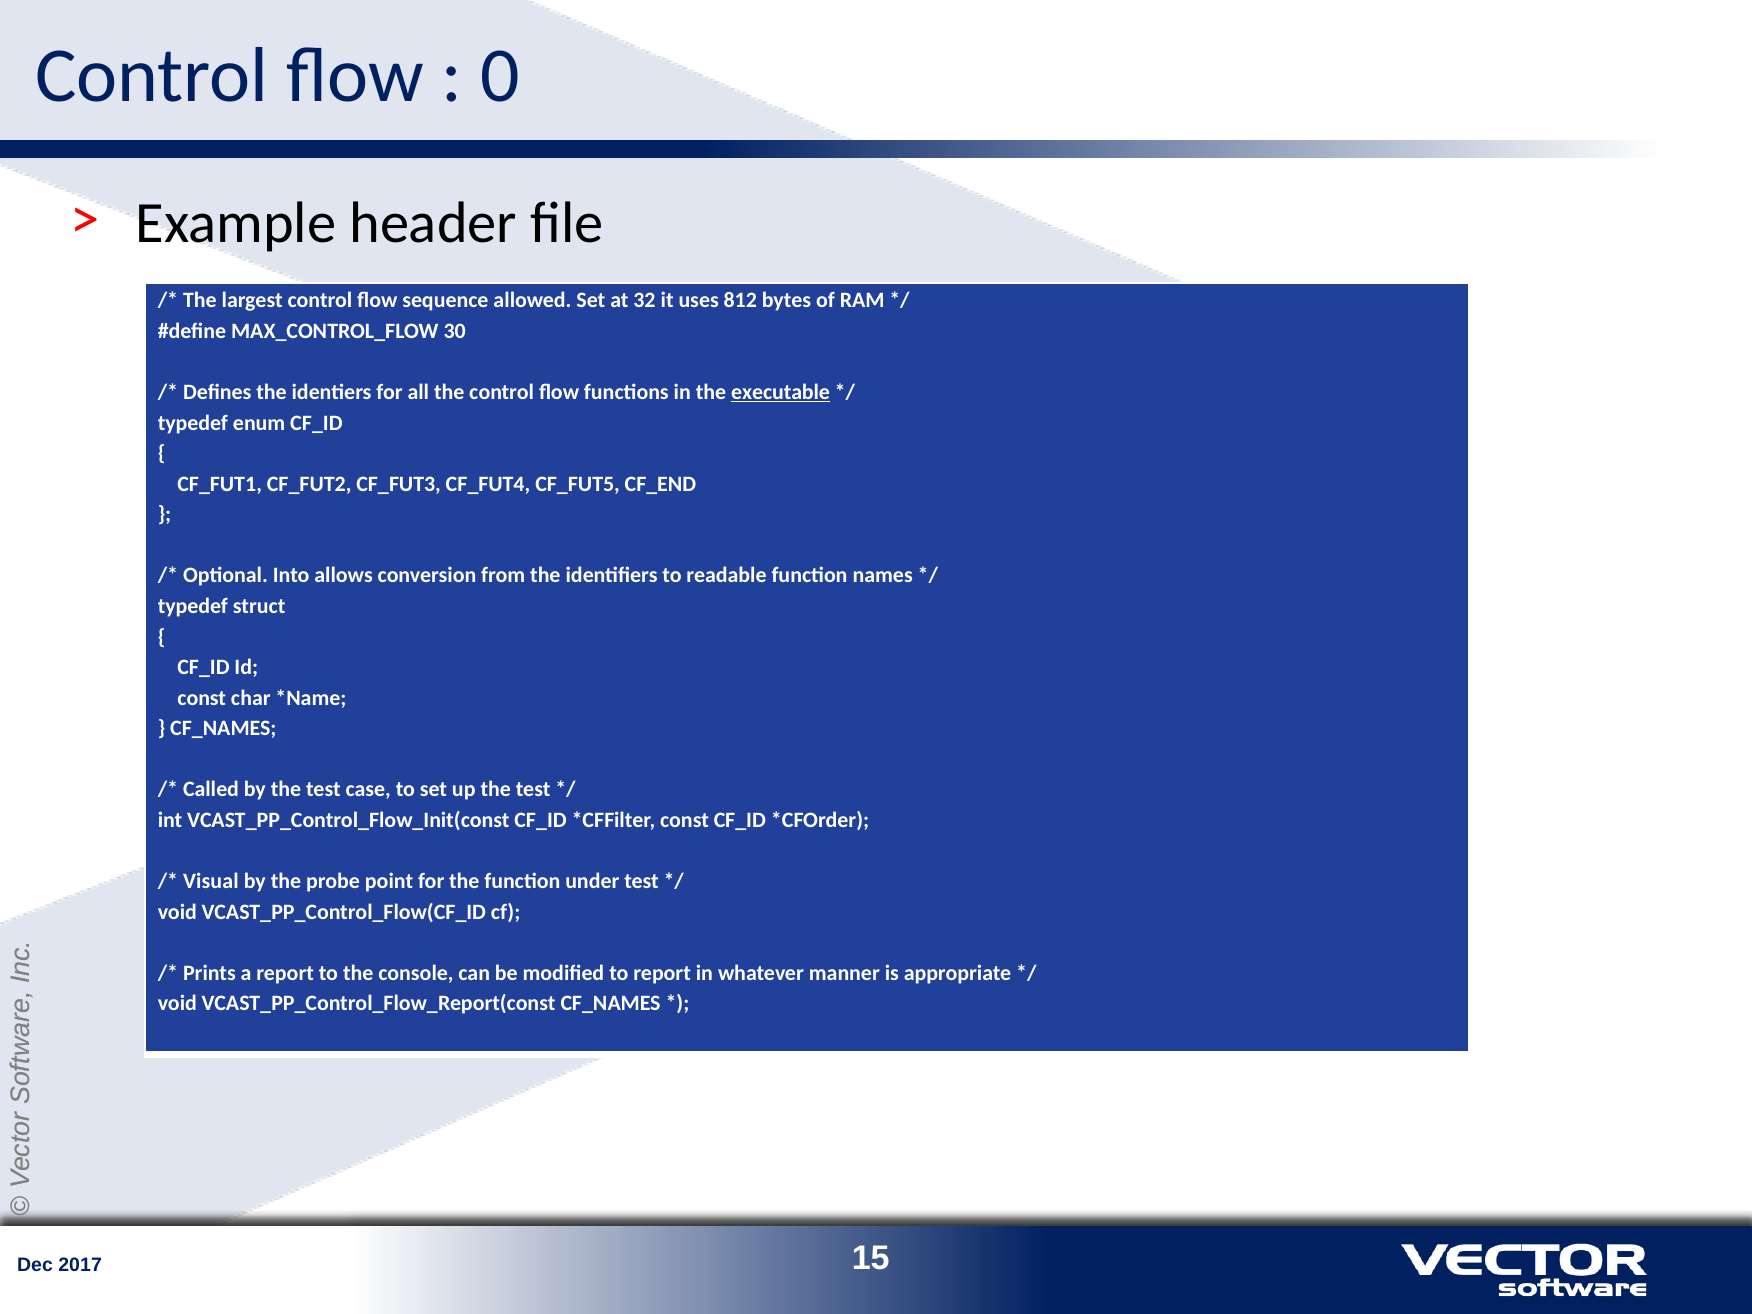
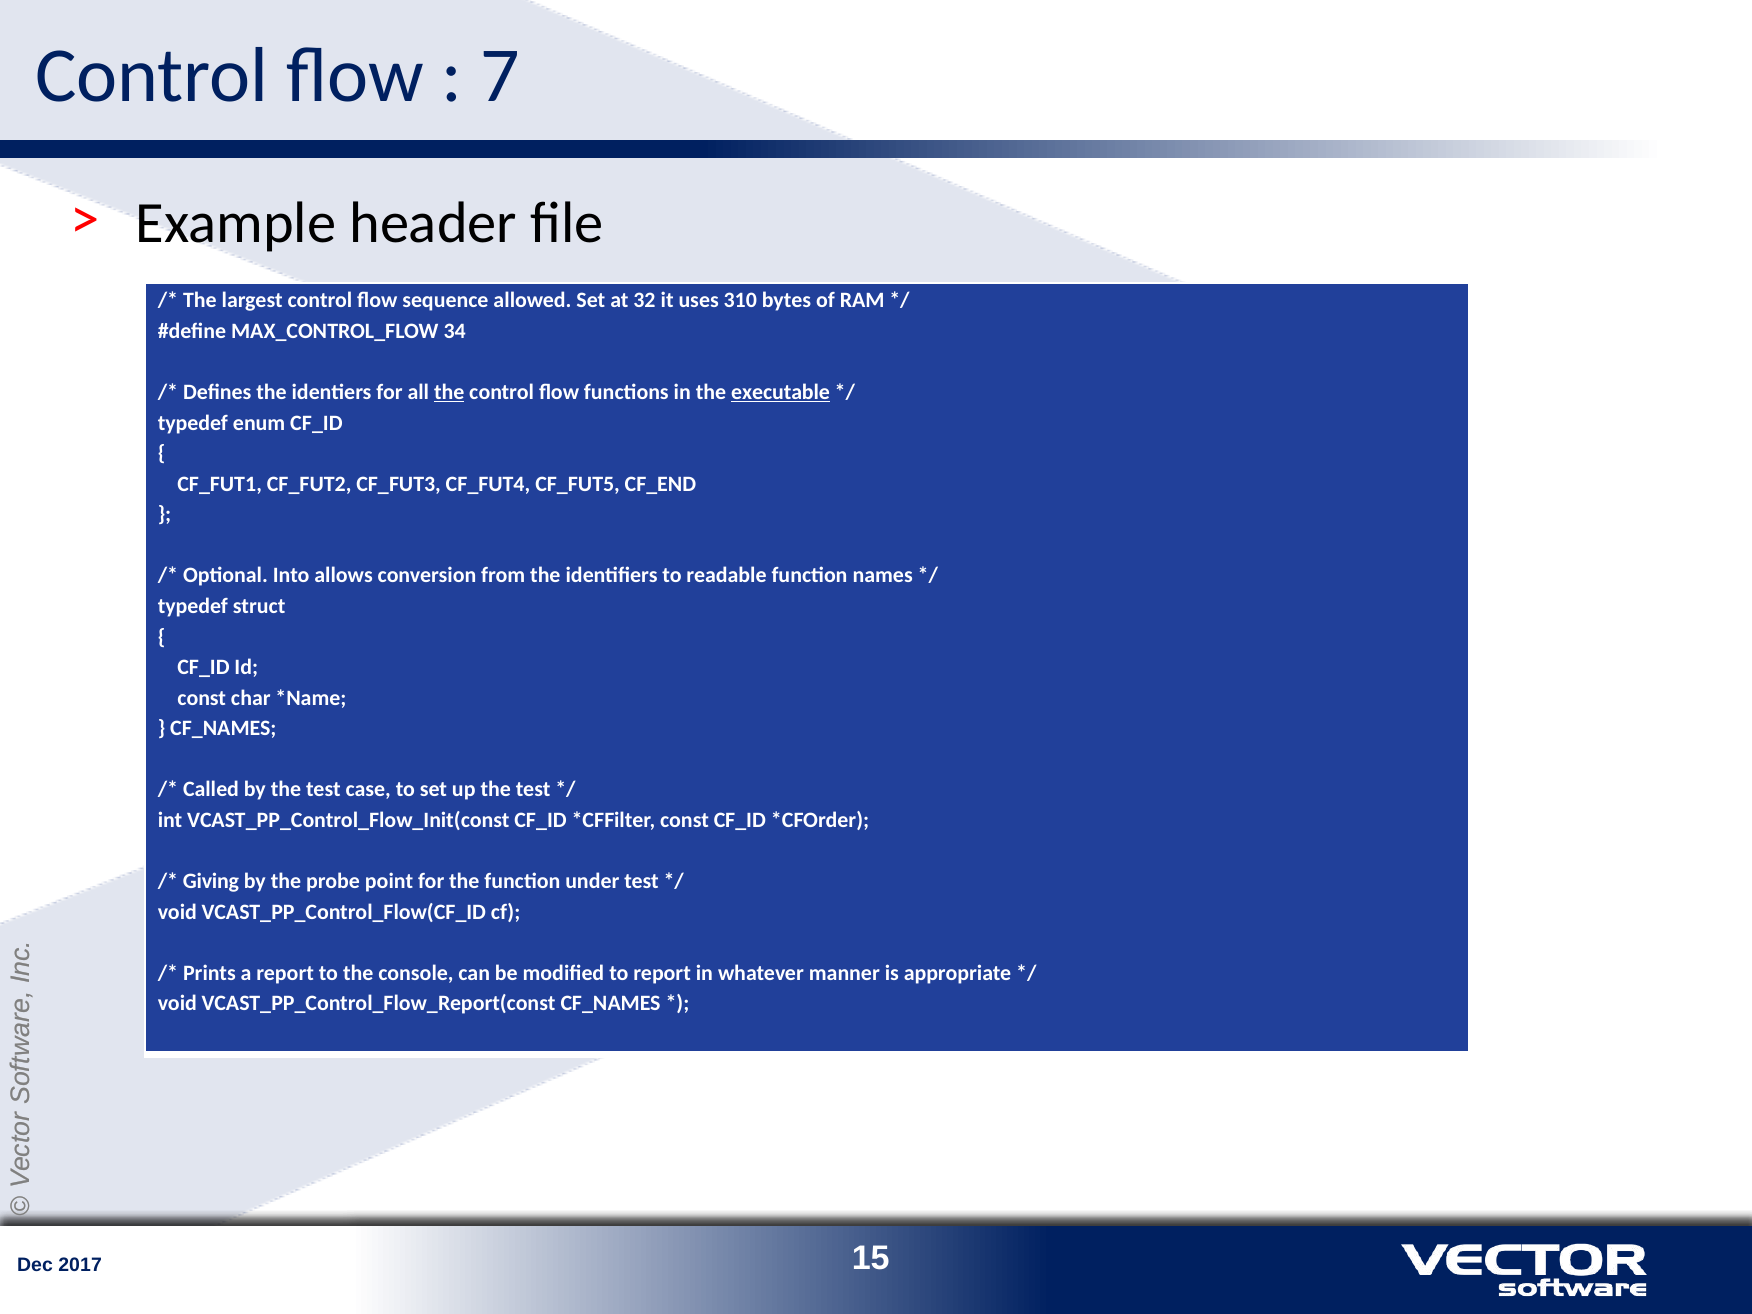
0: 0 -> 7
812: 812 -> 310
30: 30 -> 34
the at (449, 392) underline: none -> present
Visual: Visual -> Giving
